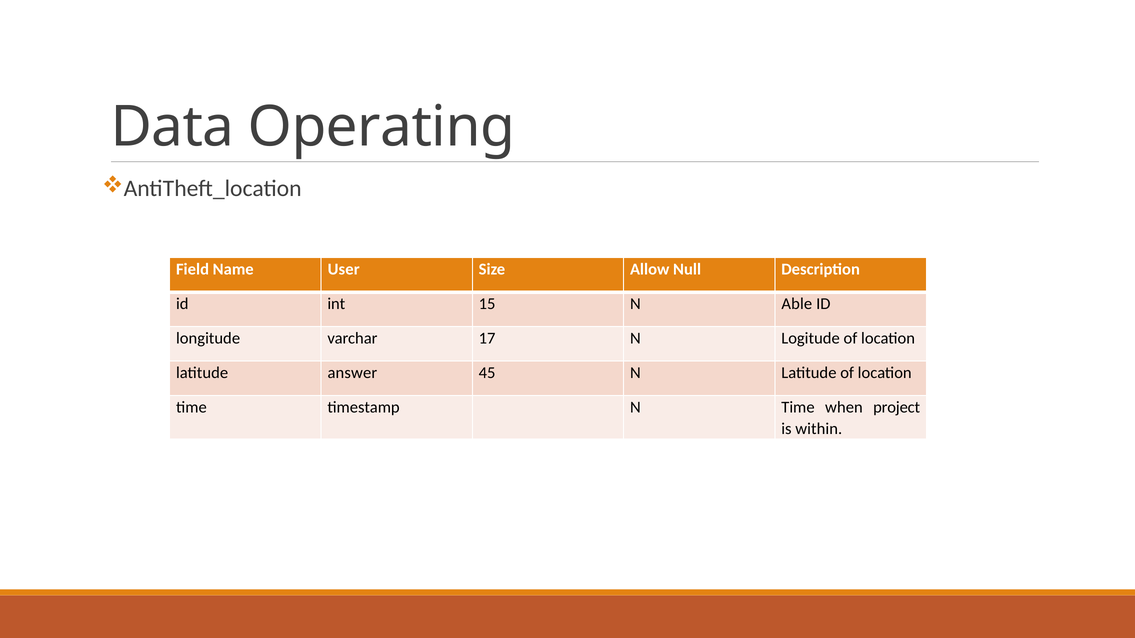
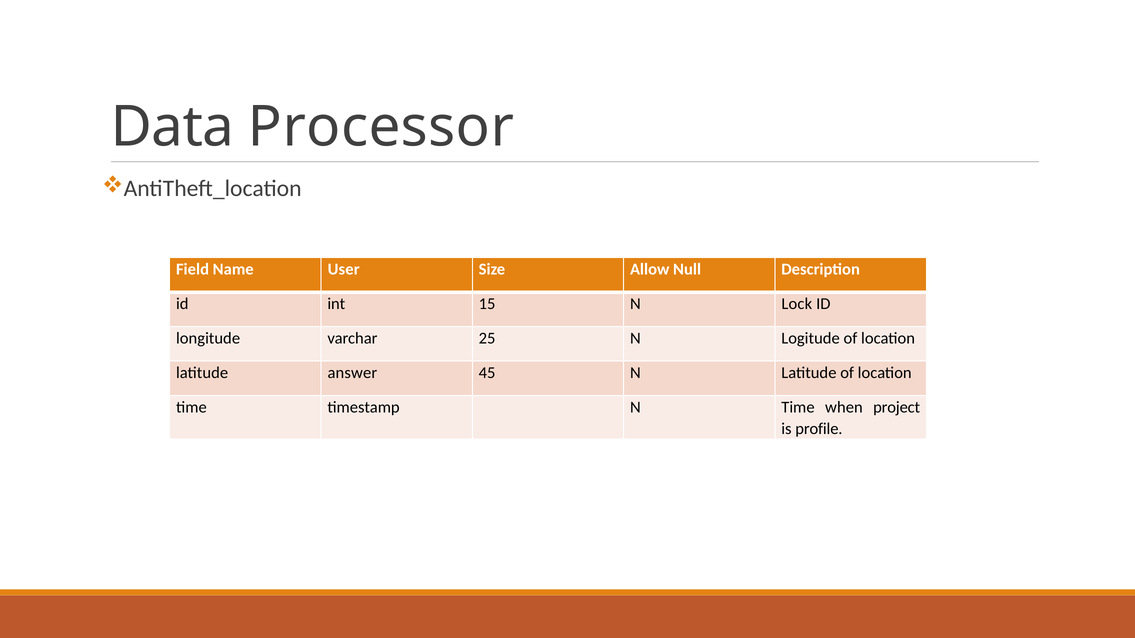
Operating: Operating -> Processor
Able: Able -> Lock
17: 17 -> 25
within: within -> profile
